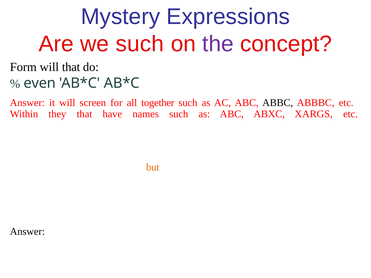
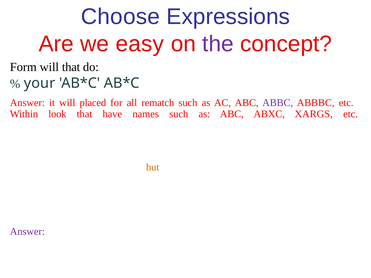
Mystery: Mystery -> Choose
we such: such -> easy
even: even -> your
screen: screen -> placed
together: together -> rematch
ABBC colour: black -> purple
they: they -> look
Answer at (27, 232) colour: black -> purple
